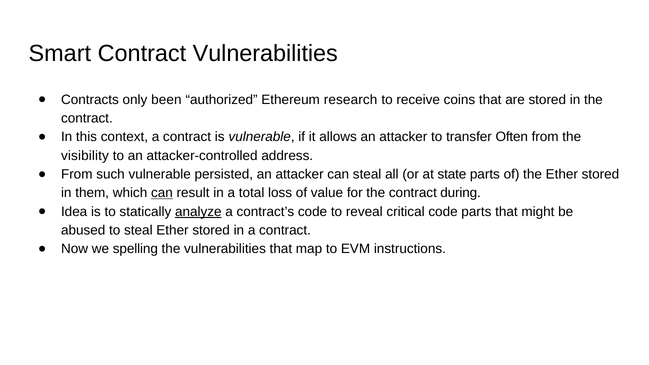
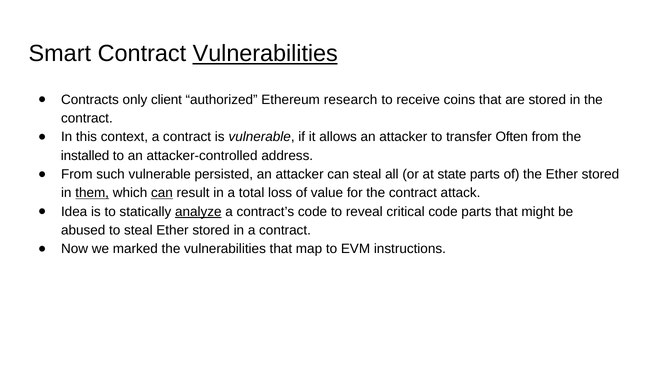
Vulnerabilities at (265, 54) underline: none -> present
been: been -> client
visibility: visibility -> installed
them underline: none -> present
during: during -> attack
spelling: spelling -> marked
